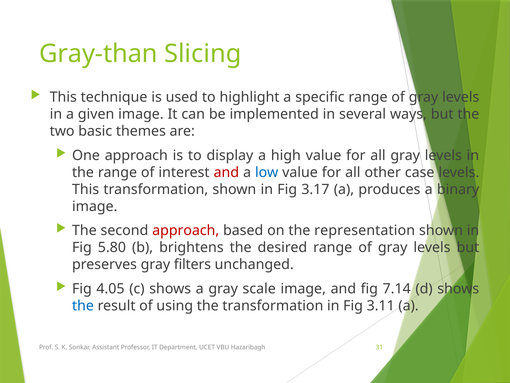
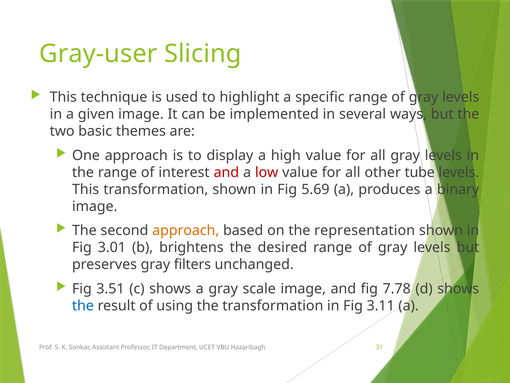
Gray-than: Gray-than -> Gray-user
low colour: blue -> red
case: case -> tube
3.17: 3.17 -> 5.69
approach at (186, 230) colour: red -> orange
5.80: 5.80 -> 3.01
4.05: 4.05 -> 3.51
7.14: 7.14 -> 7.78
